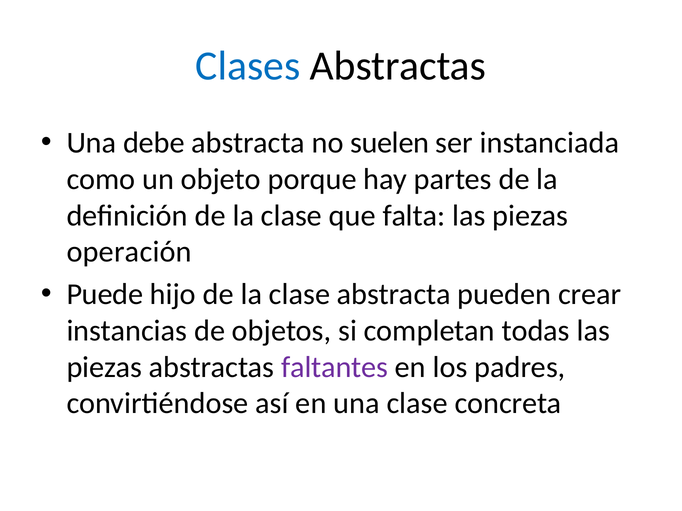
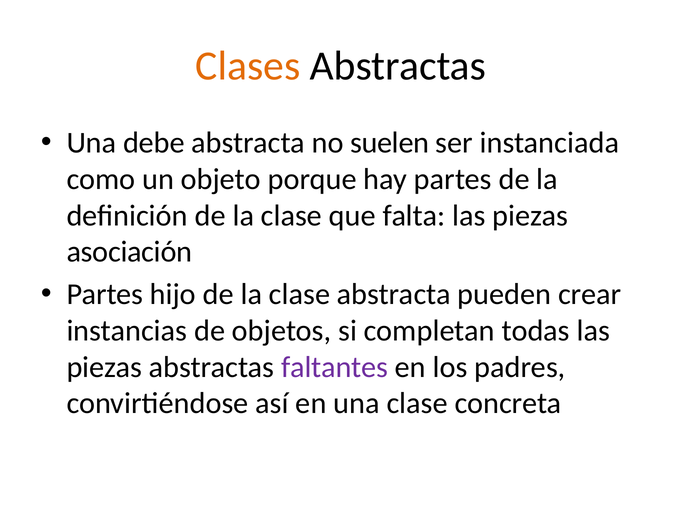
Clases colour: blue -> orange
operación: operación -> asociación
Puede at (105, 295): Puede -> Partes
